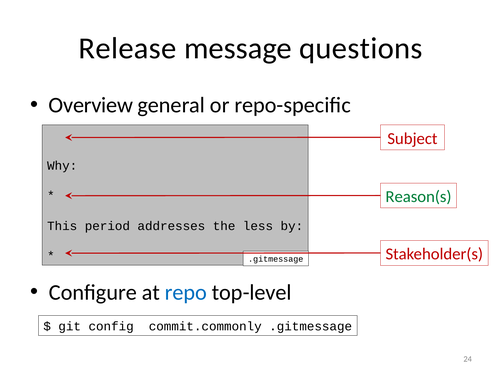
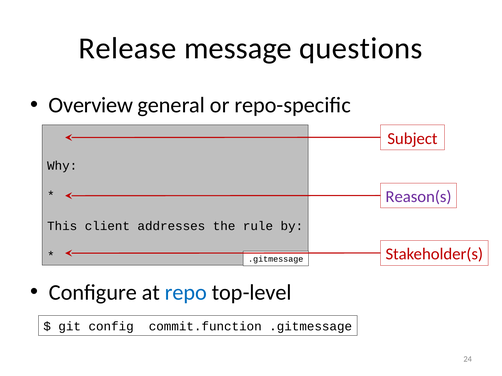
Reason(s colour: green -> purple
period: period -> client
less: less -> rule
commit.commonly: commit.commonly -> commit.function
